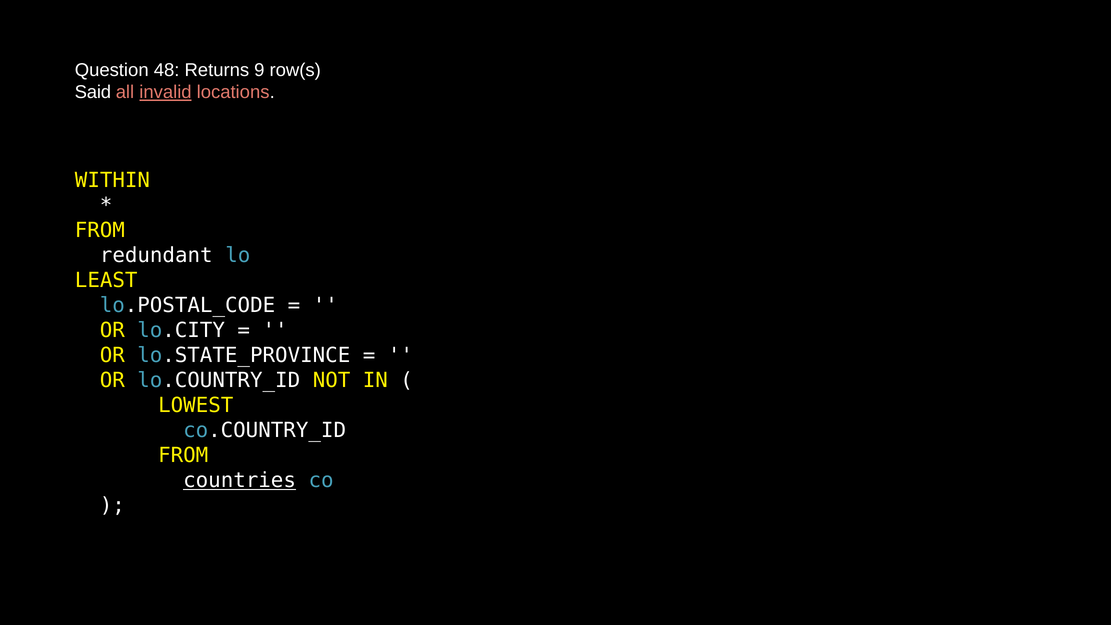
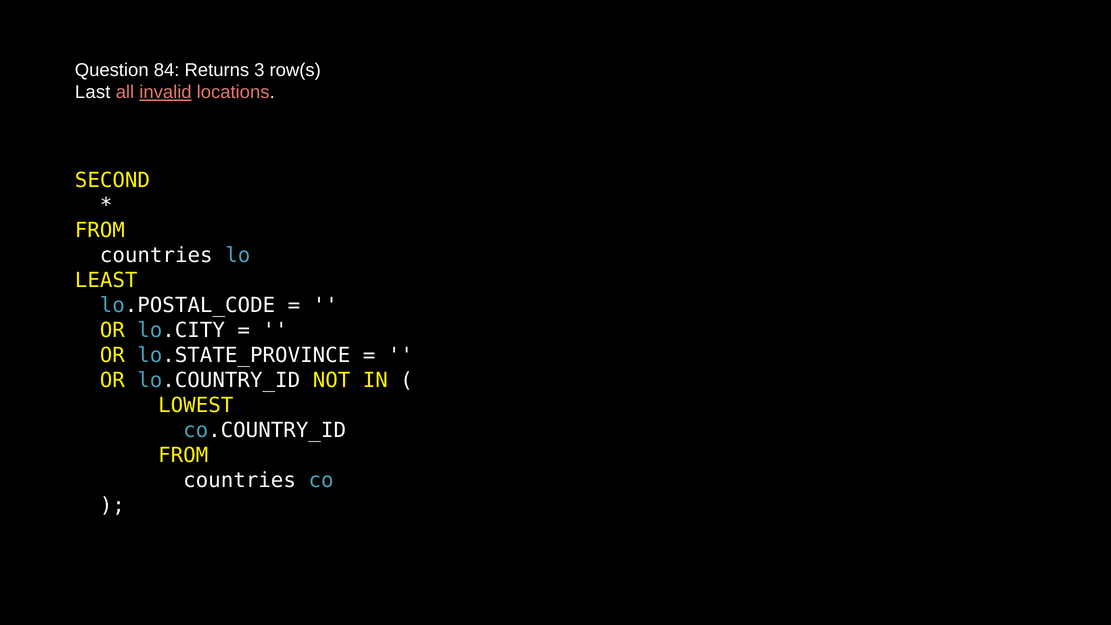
48: 48 -> 84
9: 9 -> 3
Said: Said -> Last
WITHIN: WITHIN -> SECOND
redundant at (156, 255): redundant -> countries
countries at (240, 480) underline: present -> none
